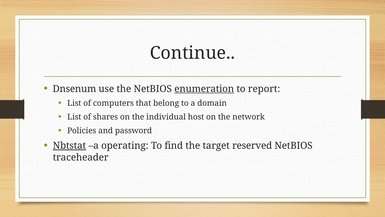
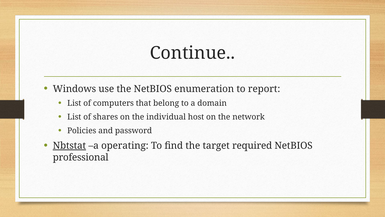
Dnsenum: Dnsenum -> Windows
enumeration underline: present -> none
reserved: reserved -> required
traceheader: traceheader -> professional
